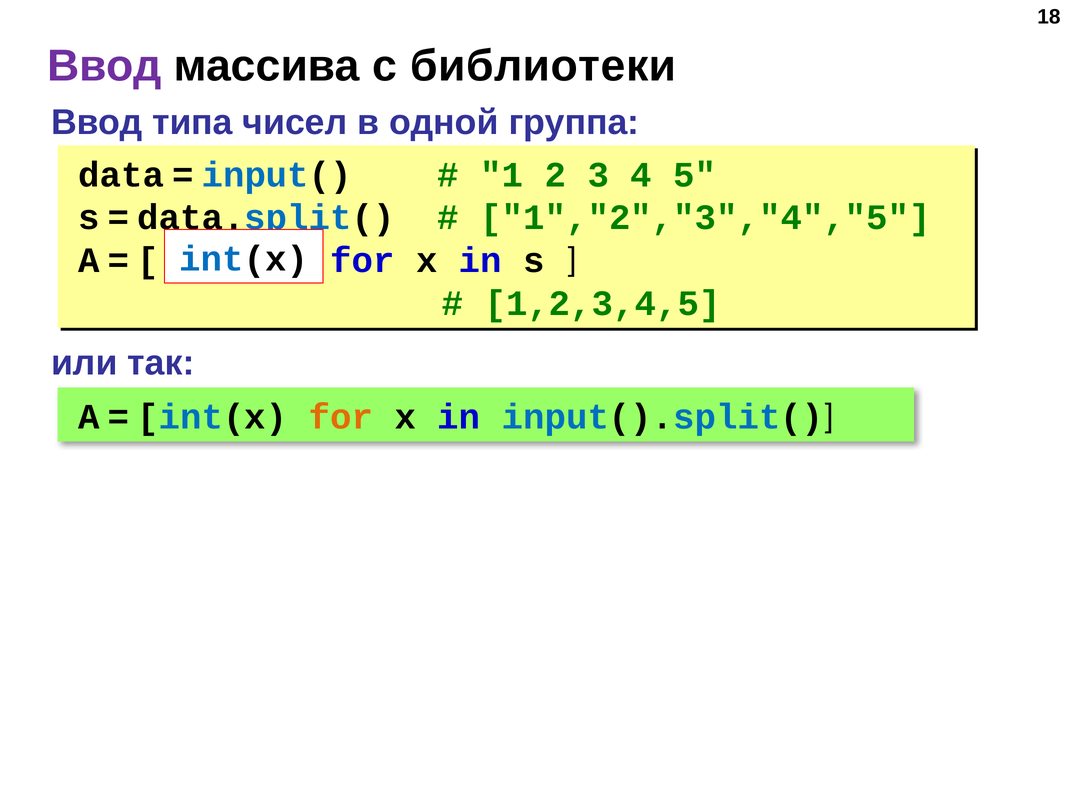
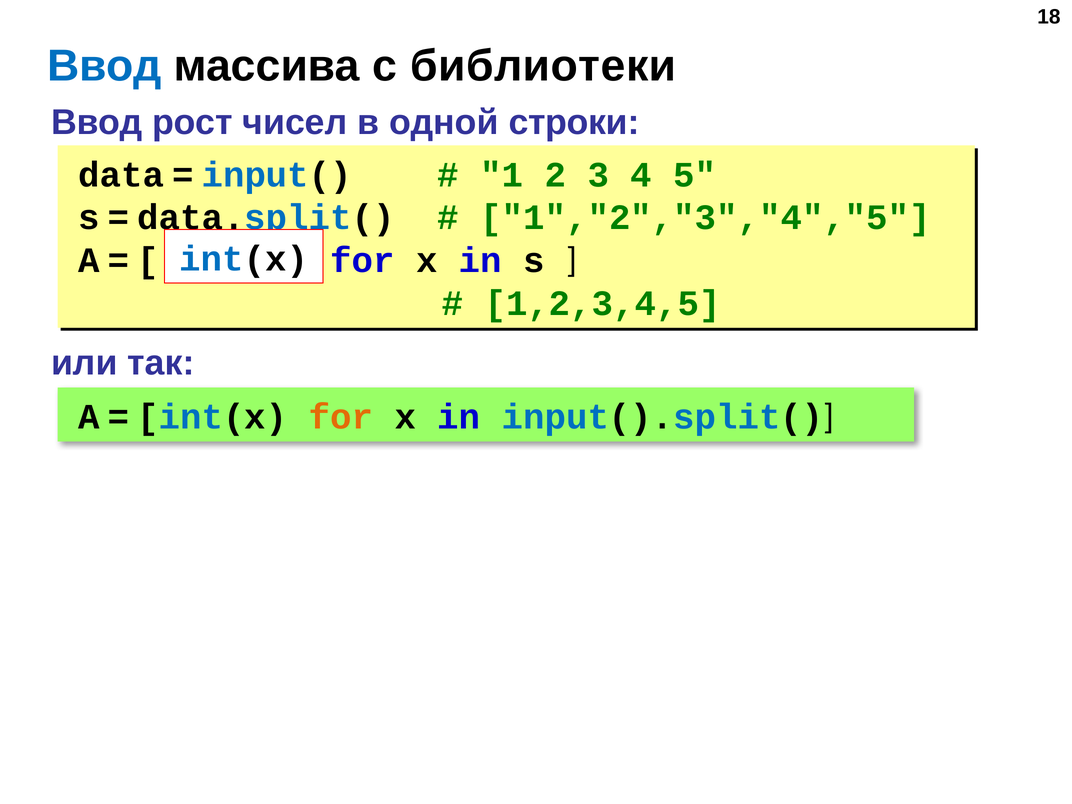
Ввод at (104, 66) colour: purple -> blue
типа: типа -> рост
группа: группа -> строки
